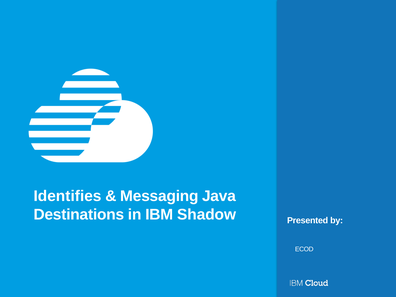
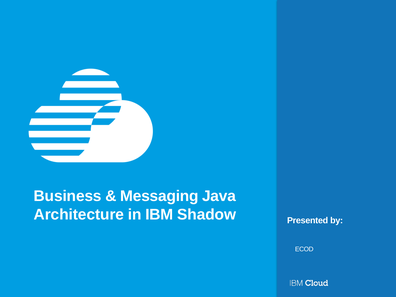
Identifies: Identifies -> Business
Destinations: Destinations -> Architecture
